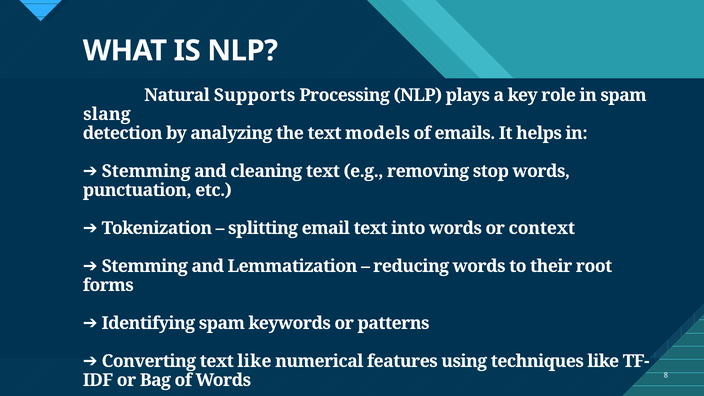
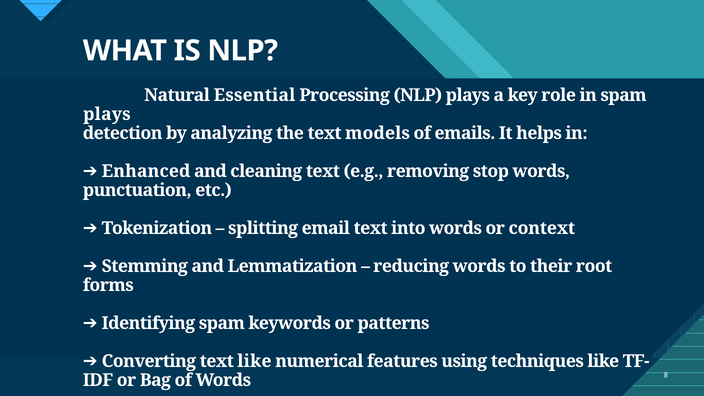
Supports: Supports -> Essential
slang at (107, 114): slang -> plays
Stemming at (146, 171): Stemming -> Enhanced
